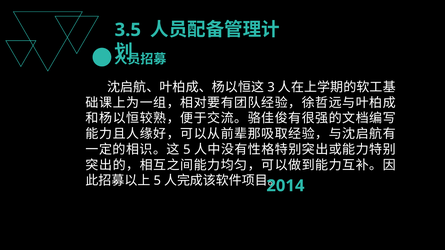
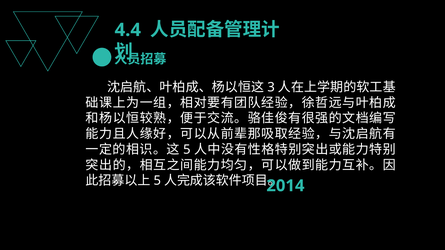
3.5: 3.5 -> 4.4
